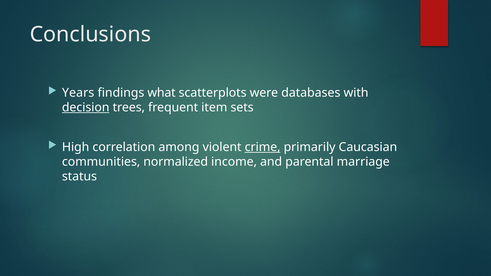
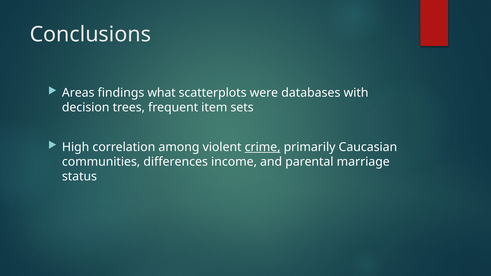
Years: Years -> Areas
decision underline: present -> none
normalized: normalized -> differences
